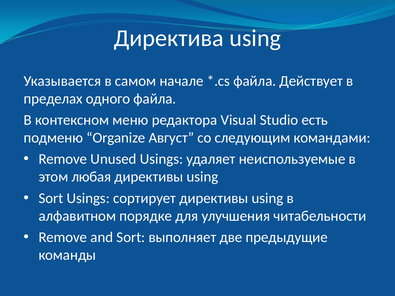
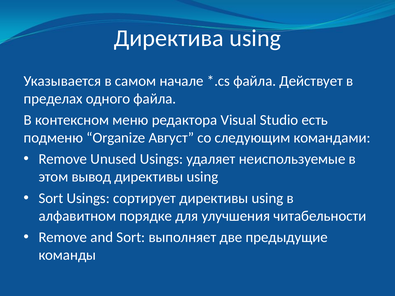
любая: любая -> вывод
